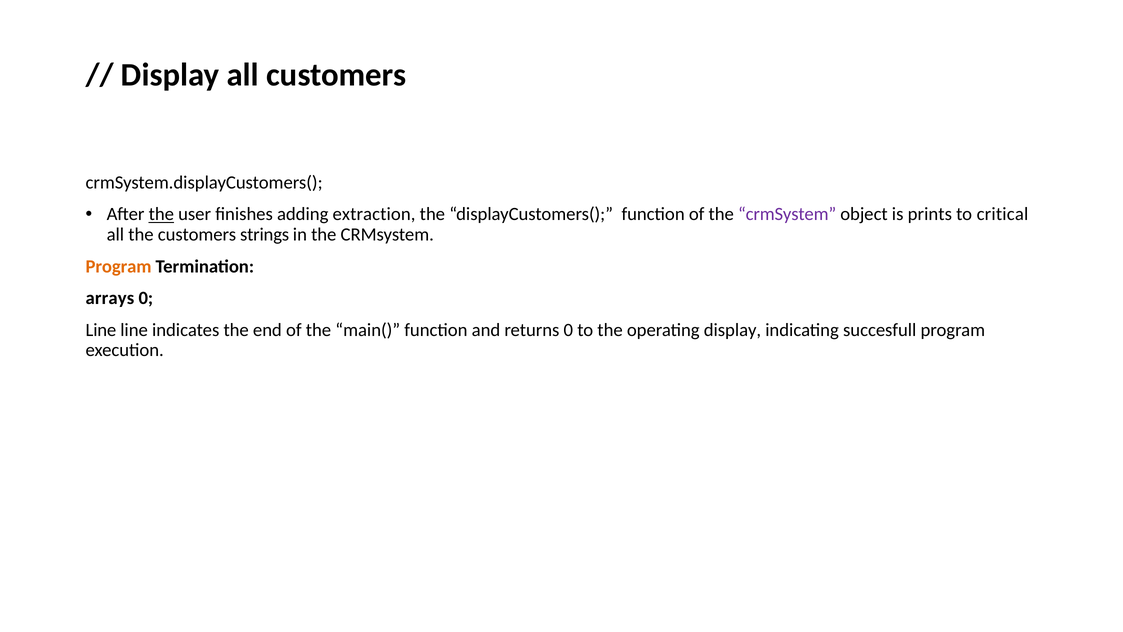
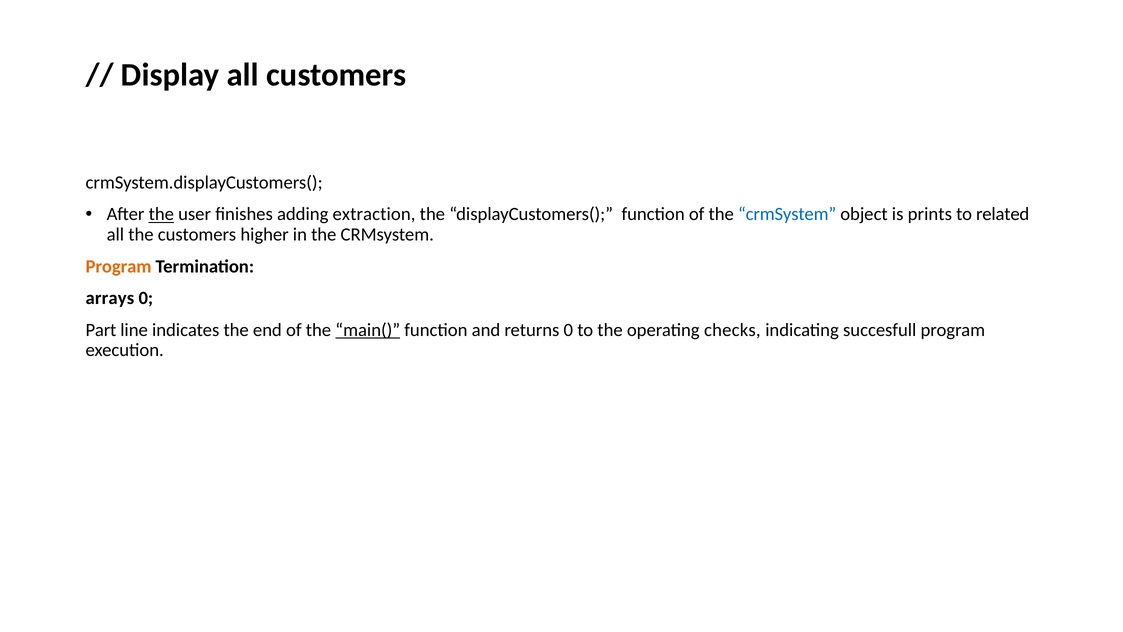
crmSystem at (787, 214) colour: purple -> blue
critical: critical -> related
strings: strings -> higher
Line at (101, 330): Line -> Part
main( underline: none -> present
operating display: display -> checks
